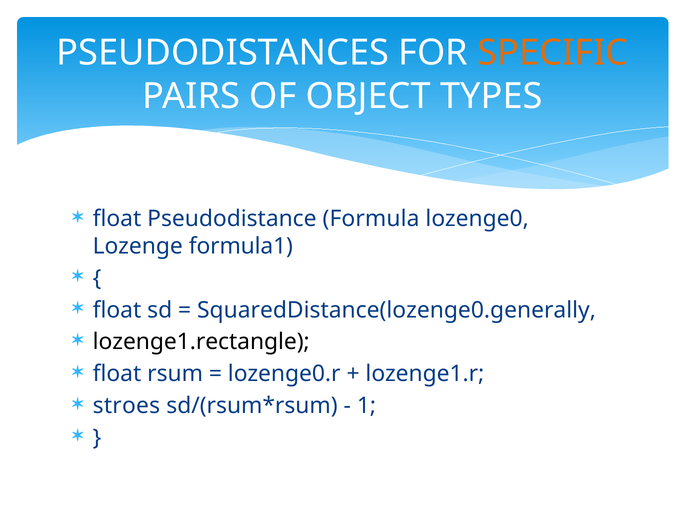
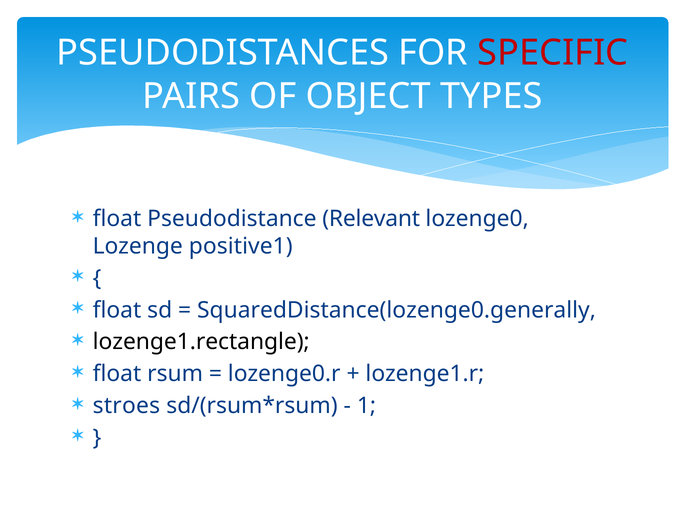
SPECIFIC colour: orange -> red
Formula: Formula -> Relevant
formula1: formula1 -> positive1
